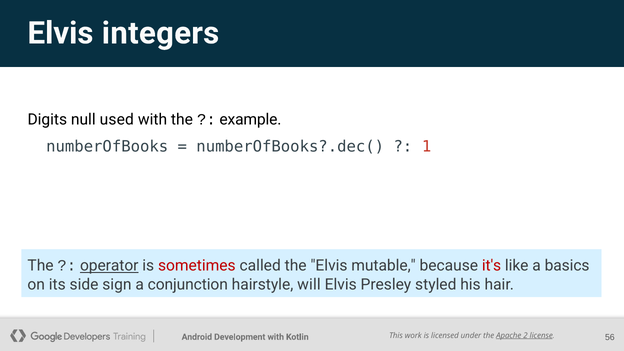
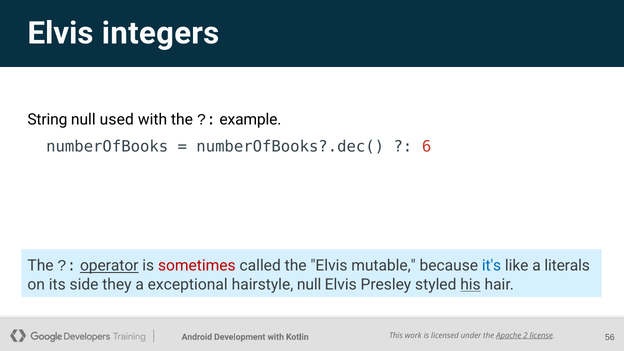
Digits: Digits -> String
1: 1 -> 6
it's colour: red -> blue
basics: basics -> literals
sign: sign -> they
conjunction: conjunction -> exceptional
hairstyle will: will -> null
his underline: none -> present
